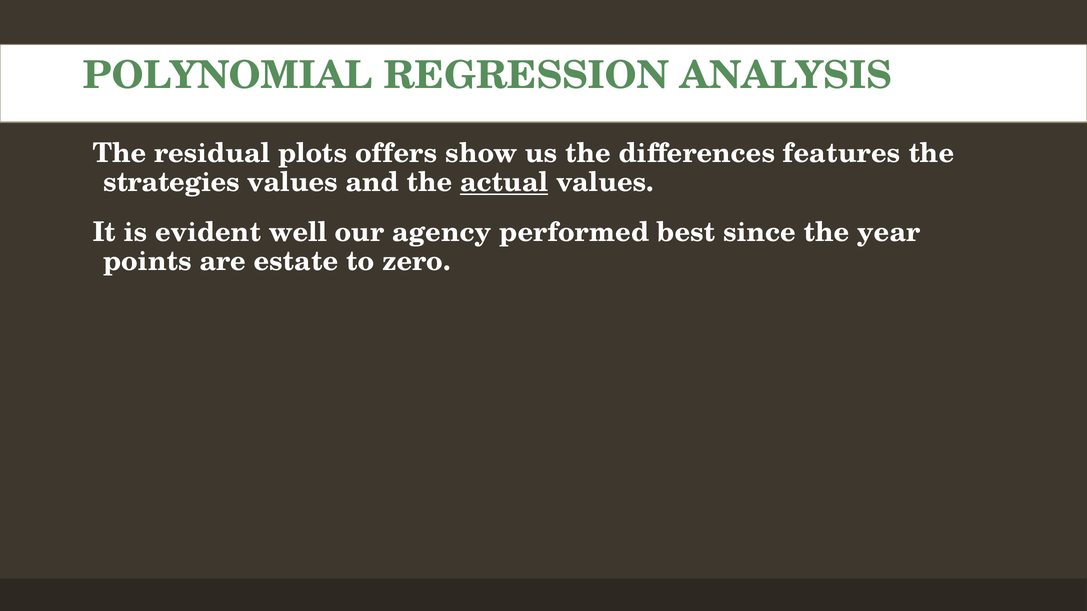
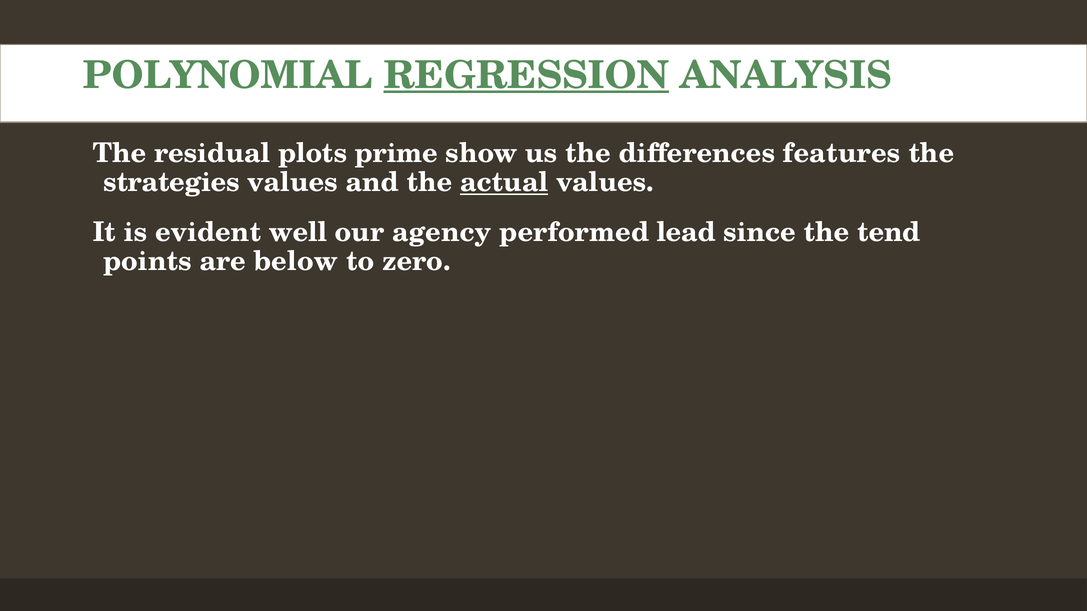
REGRESSION underline: none -> present
offers: offers -> prime
best: best -> lead
year: year -> tend
estate: estate -> below
